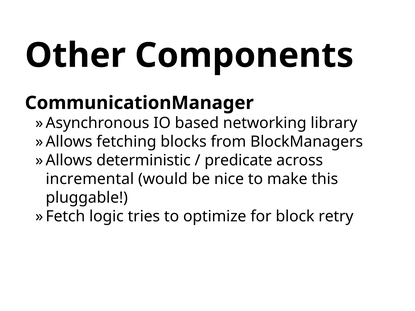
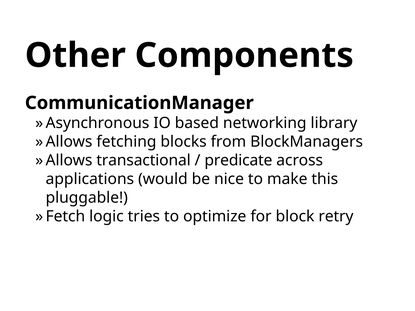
deterministic: deterministic -> transactional
incremental: incremental -> applications
